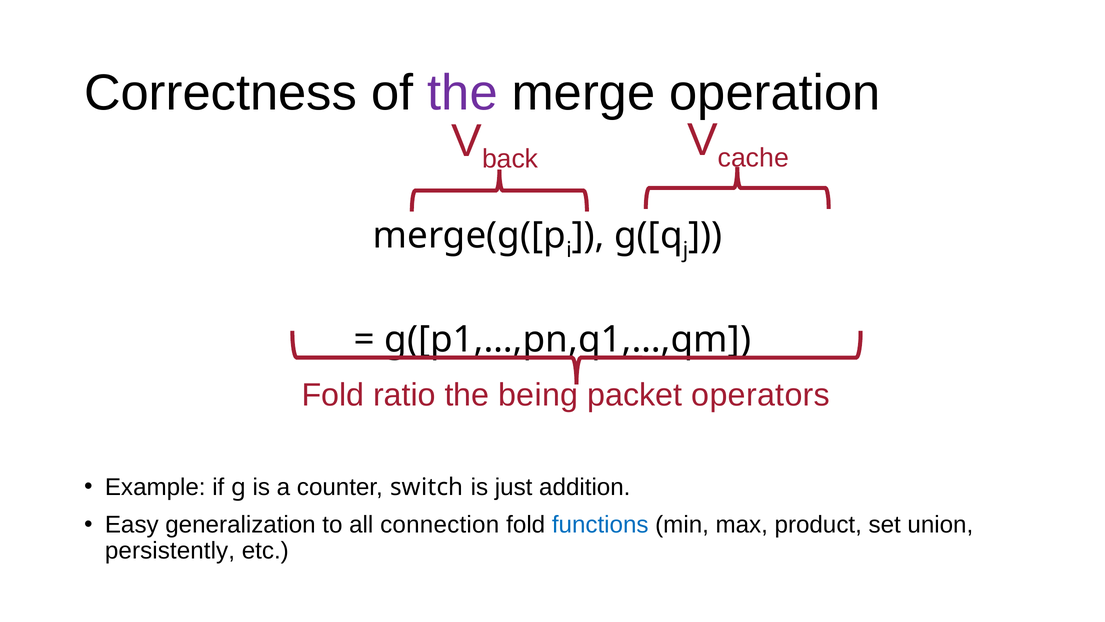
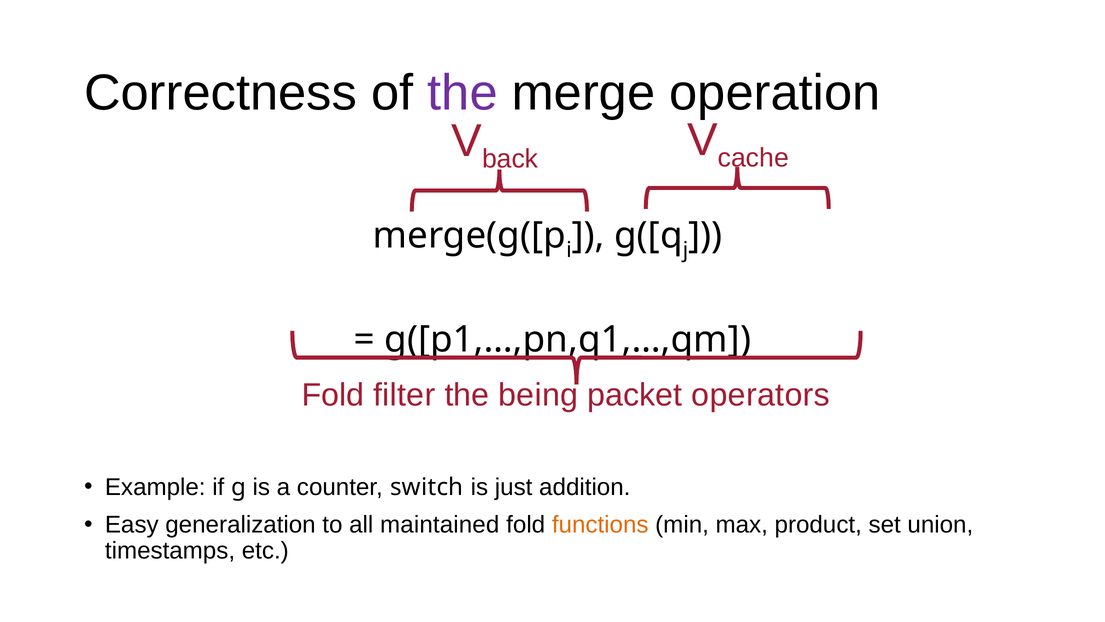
ratio: ratio -> filter
connection: connection -> maintained
functions colour: blue -> orange
persistently: persistently -> timestamps
